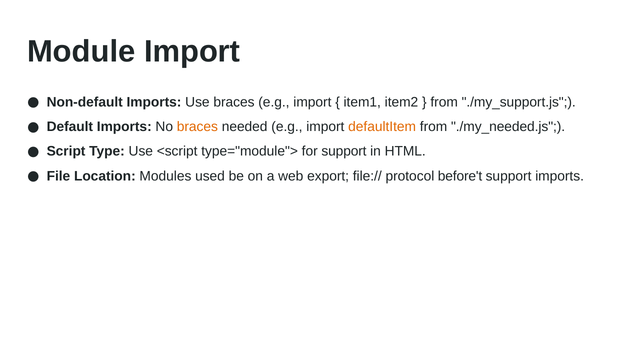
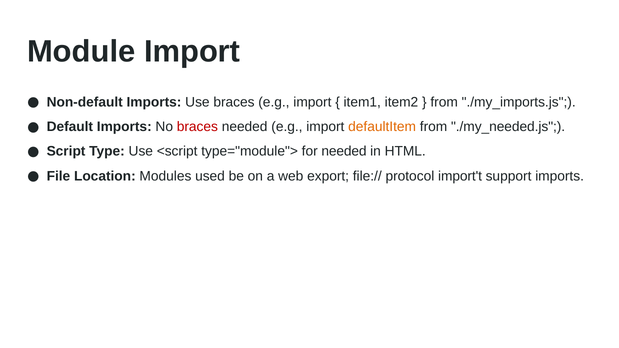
./my_support.js: ./my_support.js -> ./my_imports.js
braces at (197, 127) colour: orange -> red
for support: support -> needed
before't: before't -> import't
